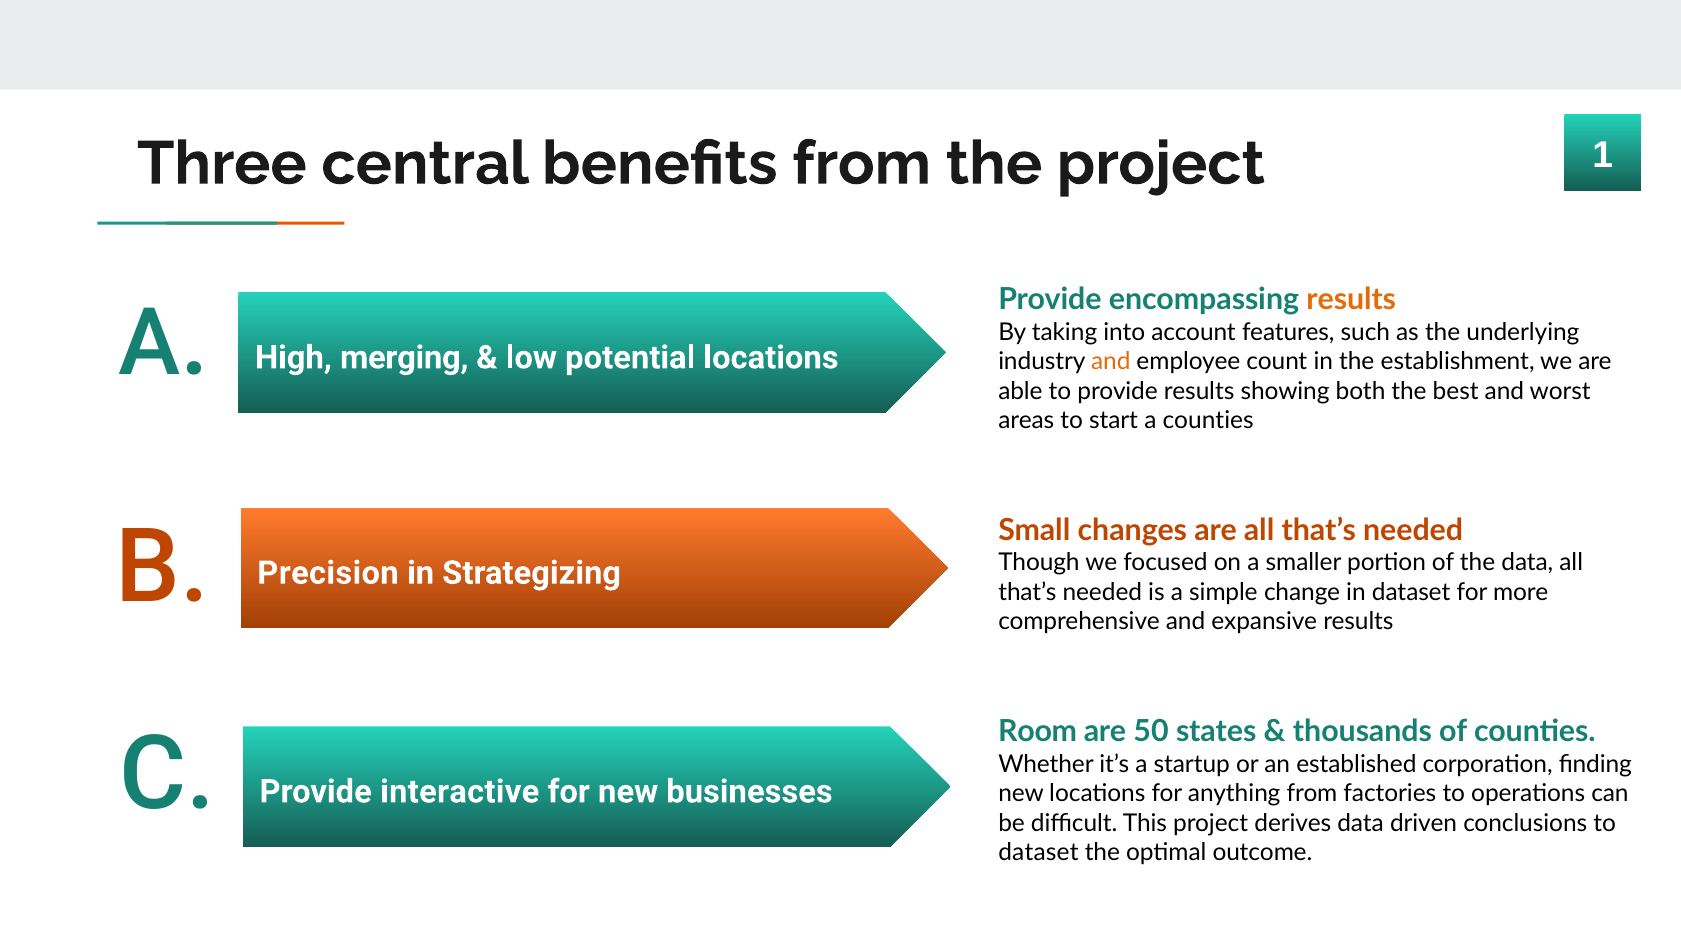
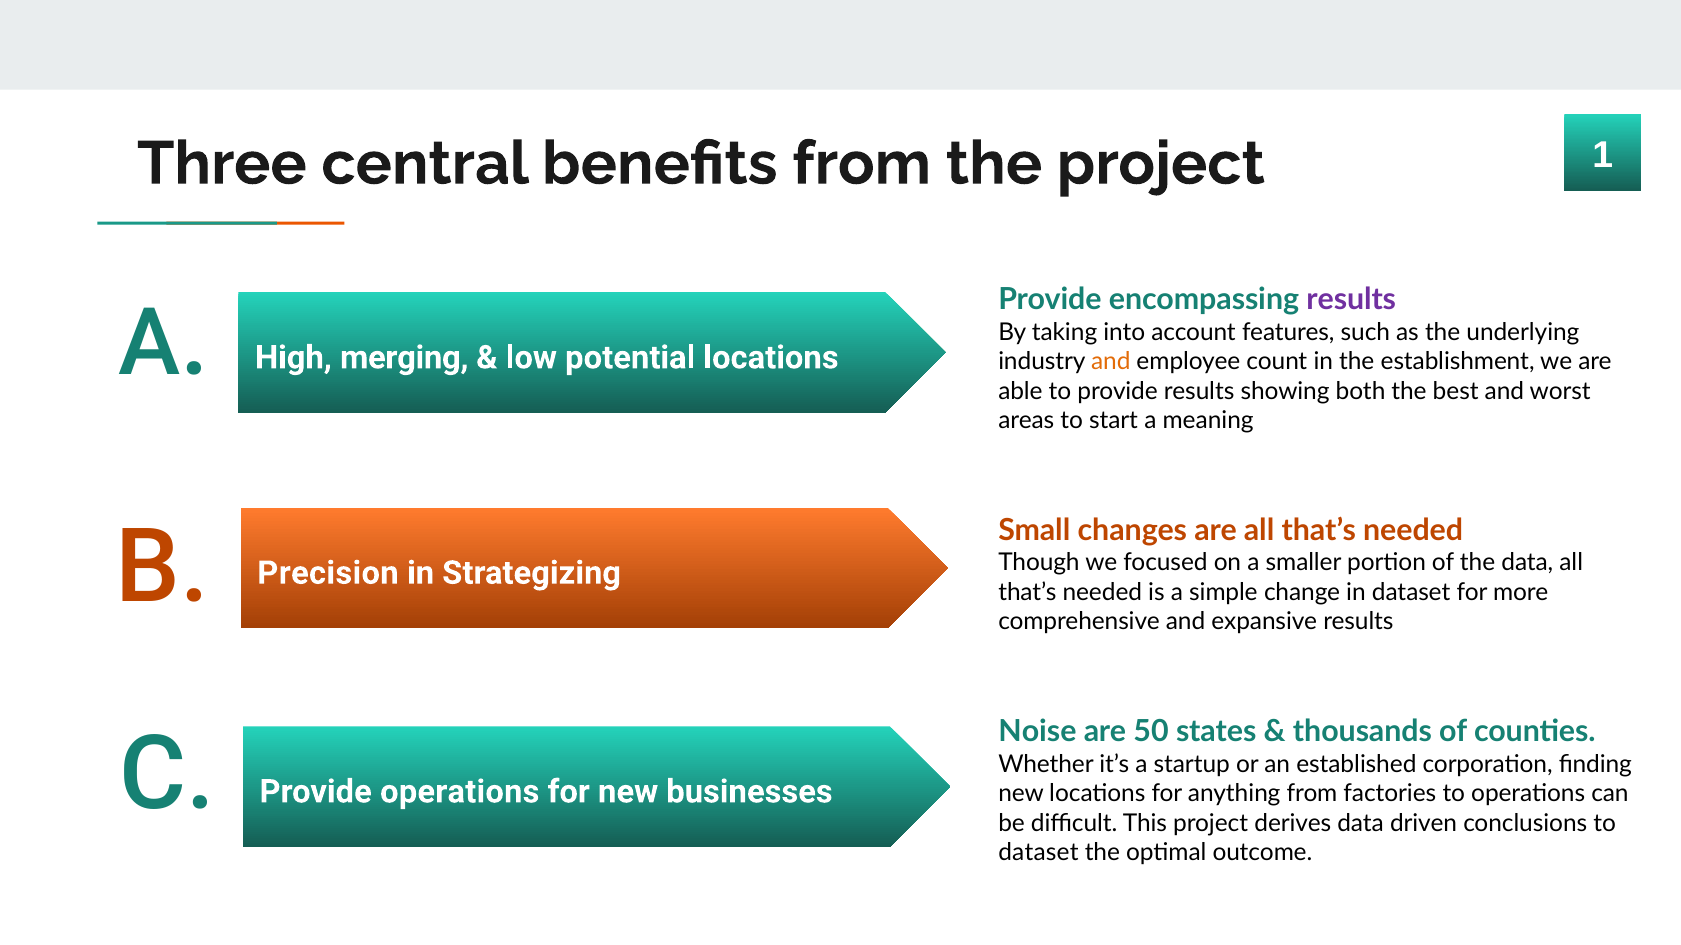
results at (1351, 300) colour: orange -> purple
a counties: counties -> meaning
Room: Room -> Noise
Provide interactive: interactive -> operations
